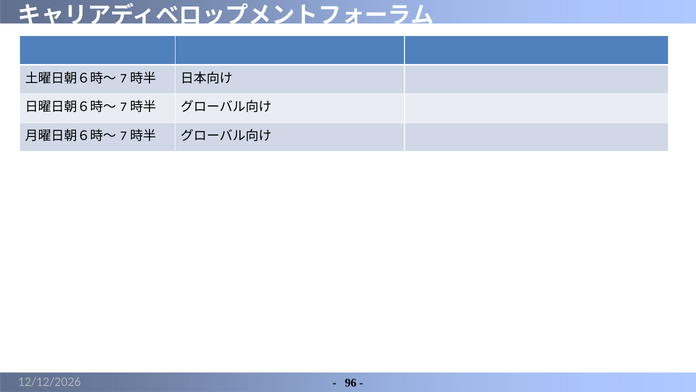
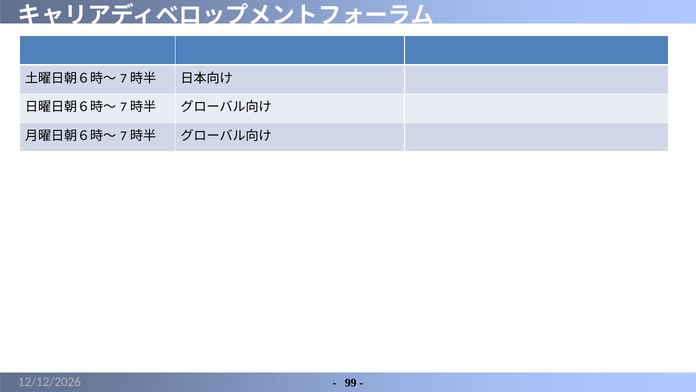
96: 96 -> 99
